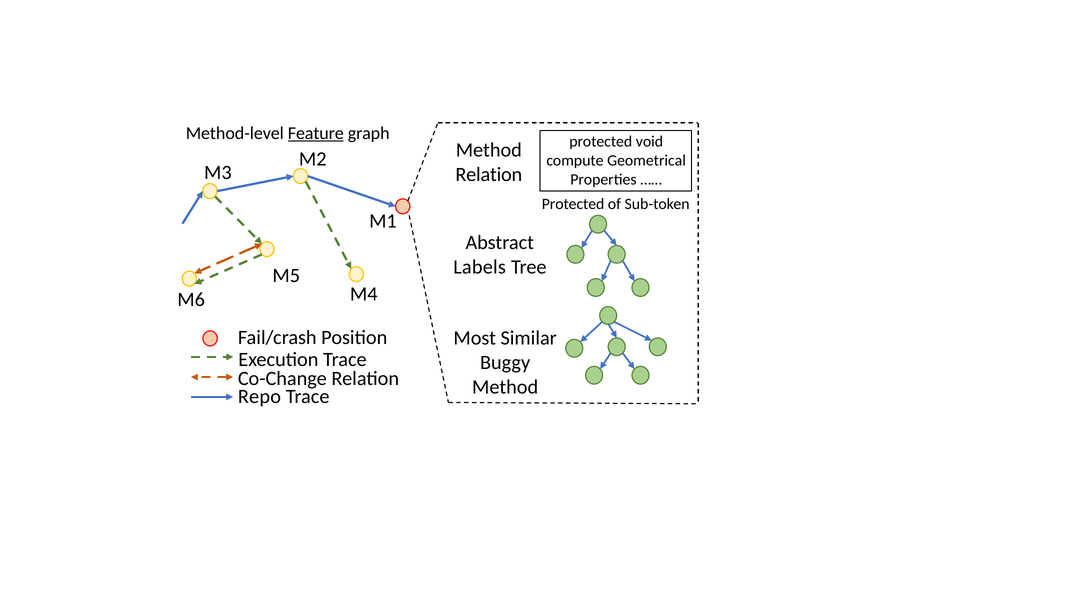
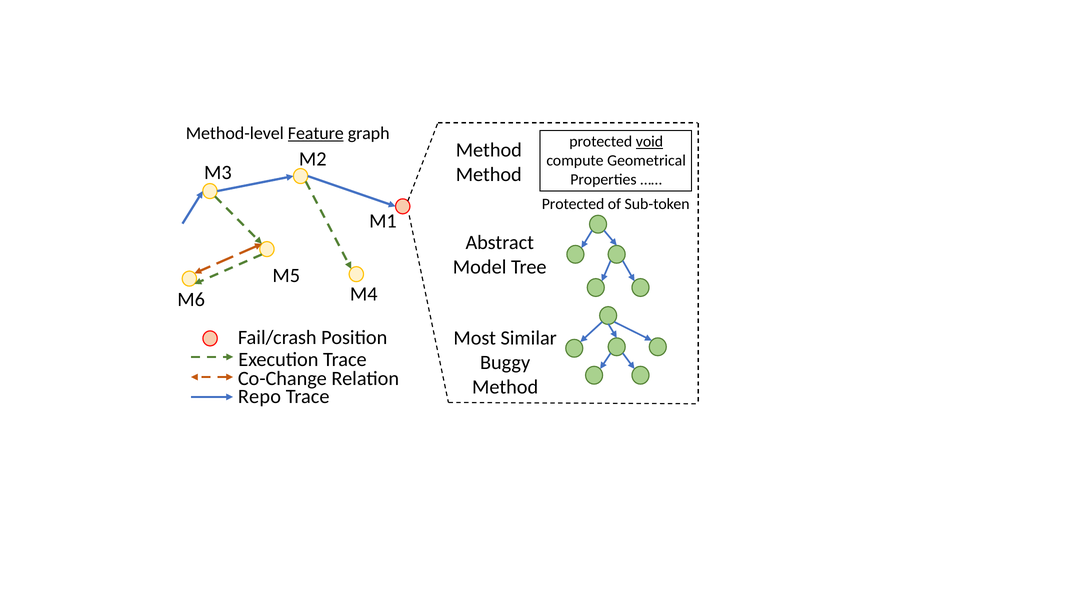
void underline: none -> present
Relation at (489, 175): Relation -> Method
Labels: Labels -> Model
